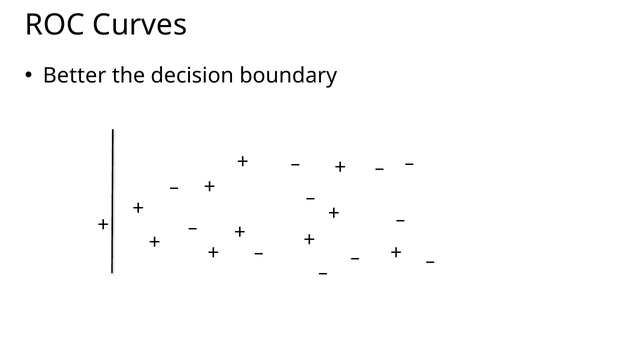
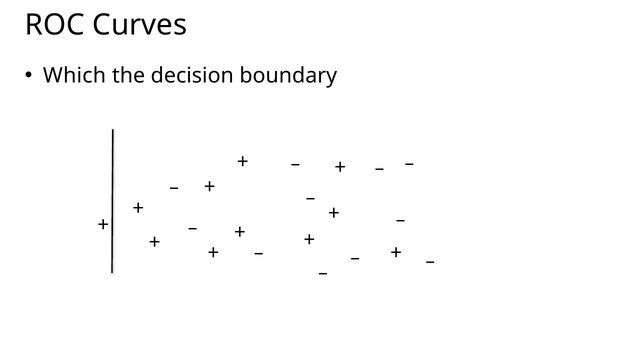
Better: Better -> Which
